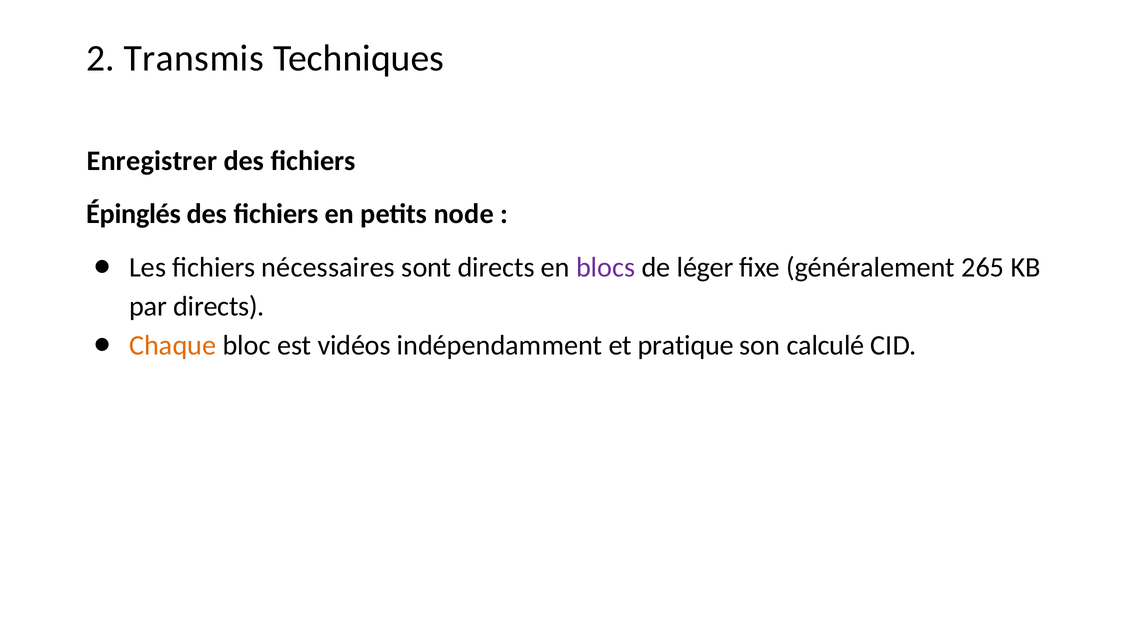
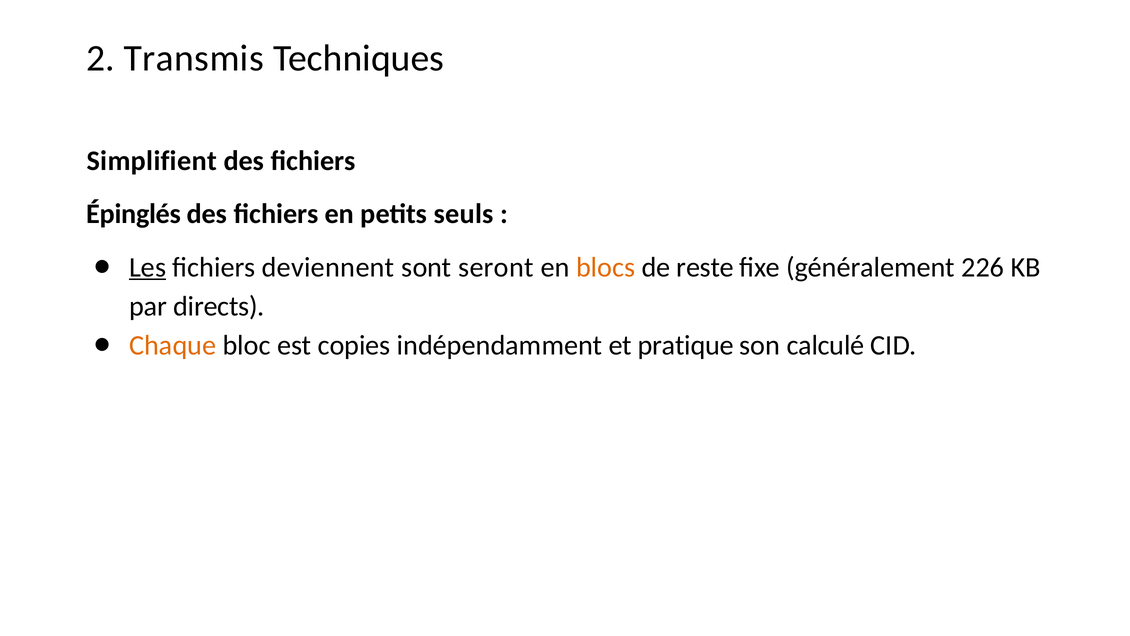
Enregistrer: Enregistrer -> Simplifient
node: node -> seuls
Les underline: none -> present
nécessaires: nécessaires -> deviennent
sont directs: directs -> seront
blocs colour: purple -> orange
léger: léger -> reste
265: 265 -> 226
vidéos: vidéos -> copies
